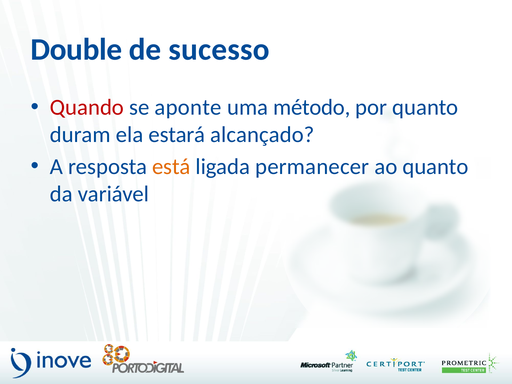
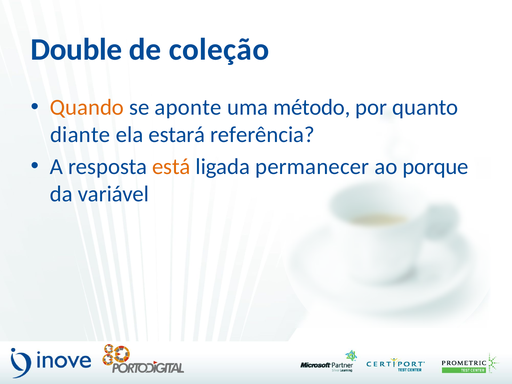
sucesso: sucesso -> coleção
Quando colour: red -> orange
duram: duram -> diante
alcançado: alcançado -> referência
ao quanto: quanto -> porque
